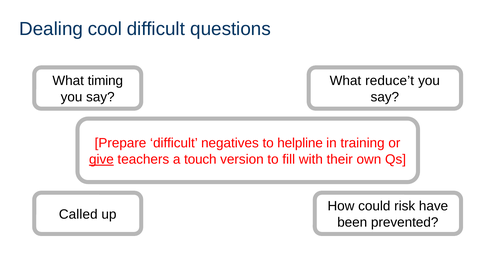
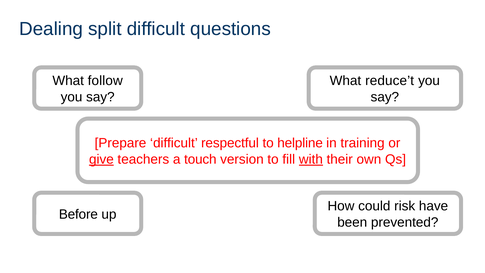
cool: cool -> split
timing: timing -> follow
negatives: negatives -> respectful
with underline: none -> present
Called: Called -> Before
